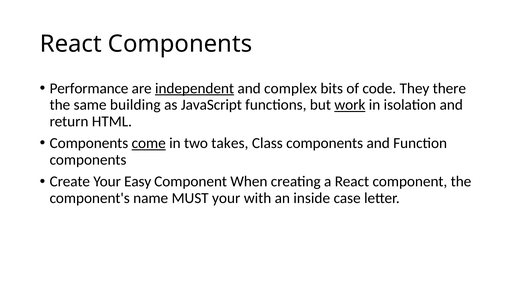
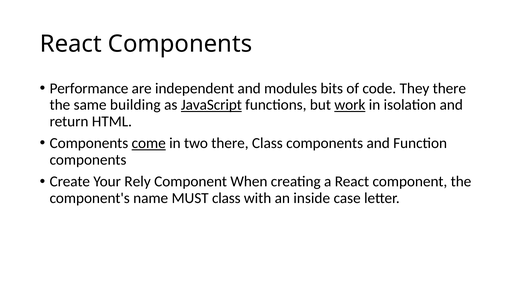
independent underline: present -> none
complex: complex -> modules
JavaScript underline: none -> present
two takes: takes -> there
Easy: Easy -> Rely
MUST your: your -> class
